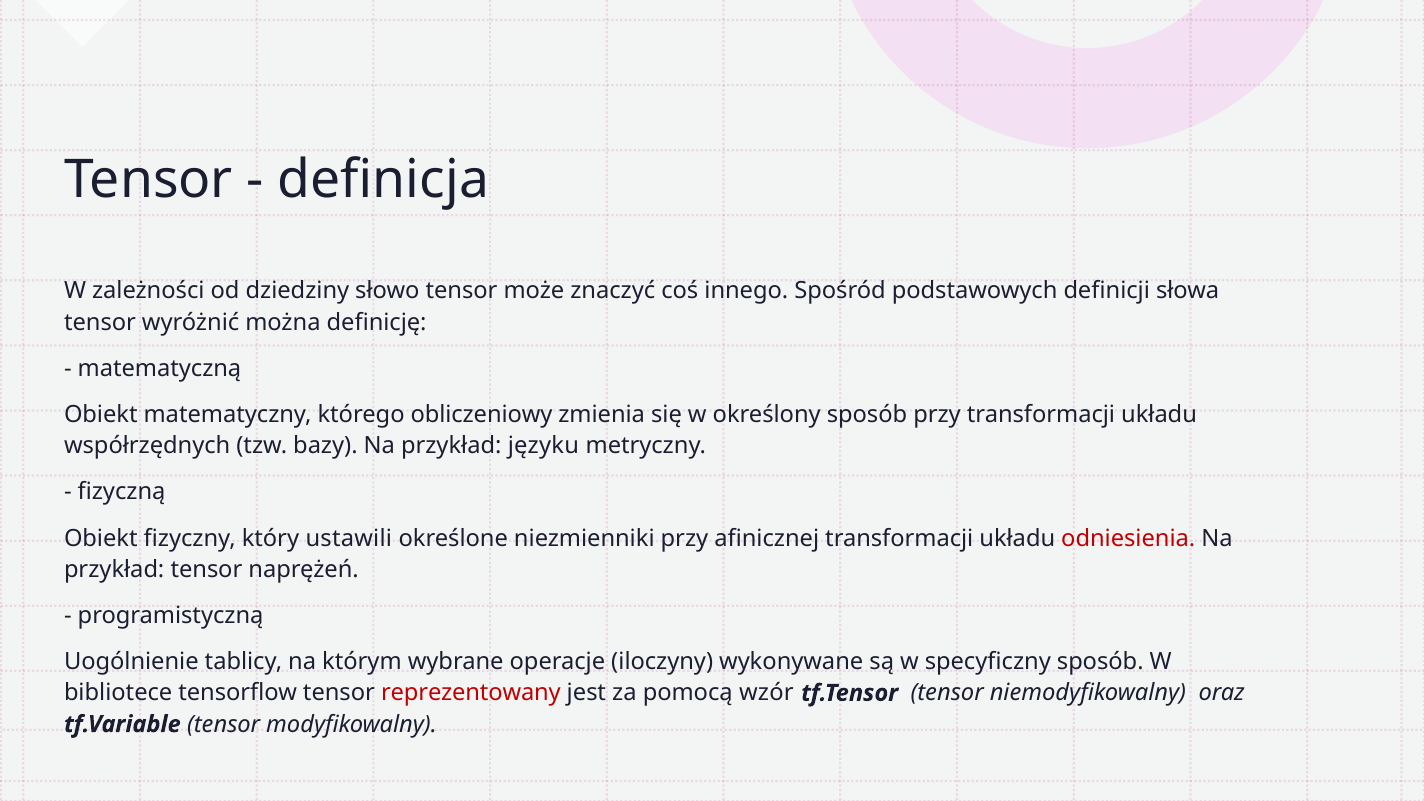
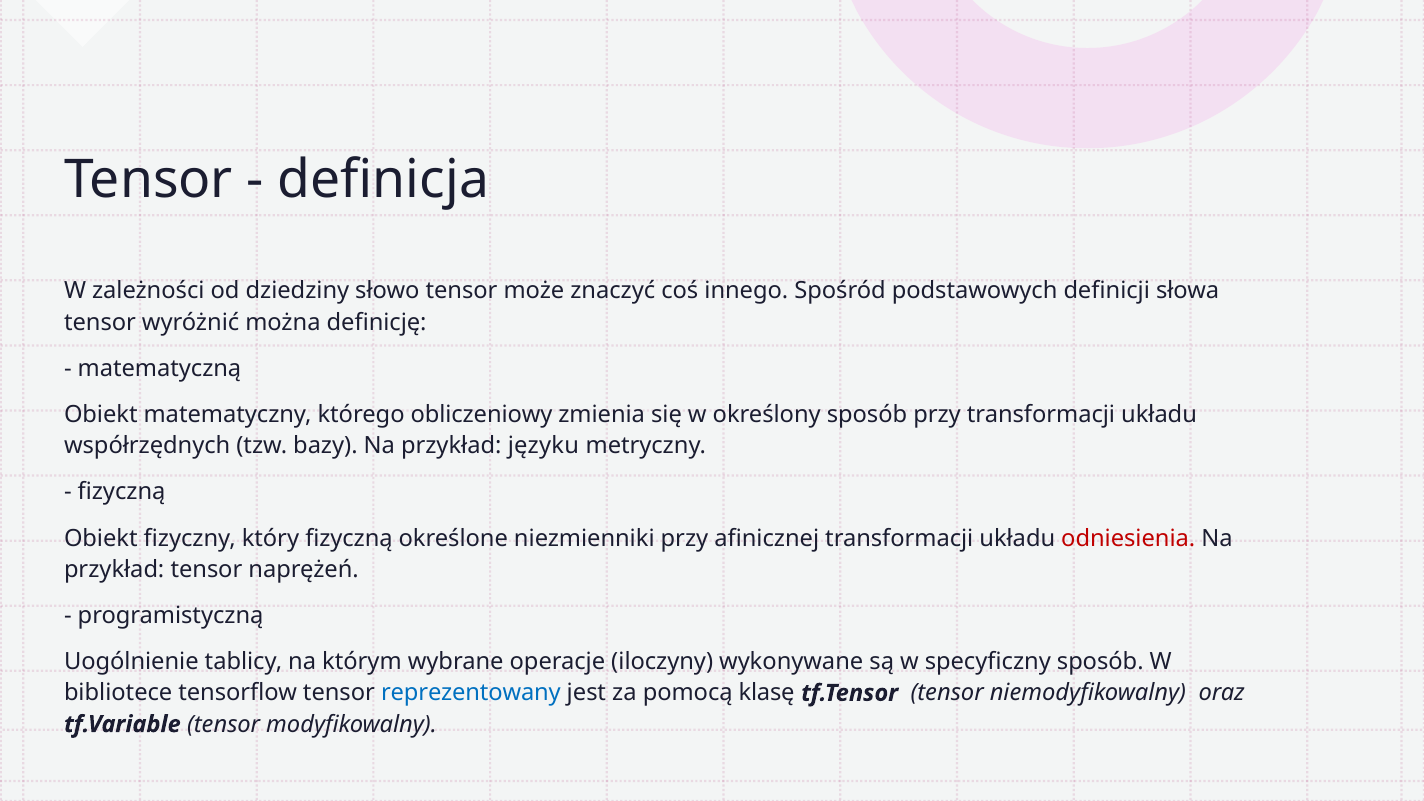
który ustawili: ustawili -> fizyczną
reprezentowany colour: red -> blue
wzór: wzór -> klasę
